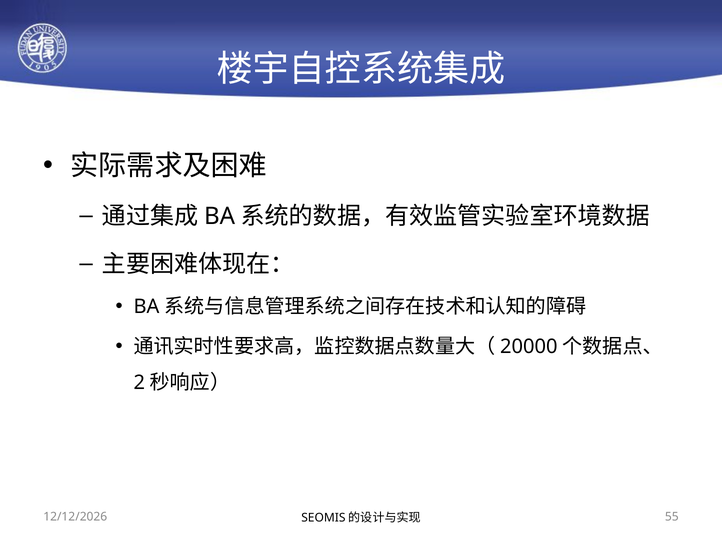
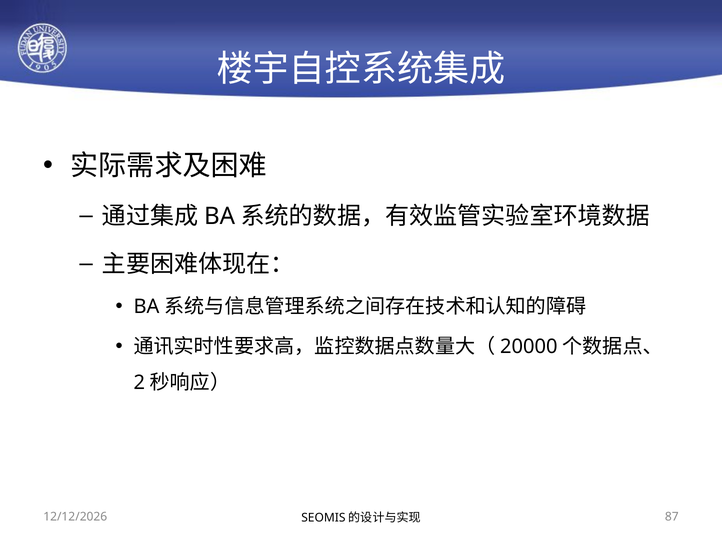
55: 55 -> 87
